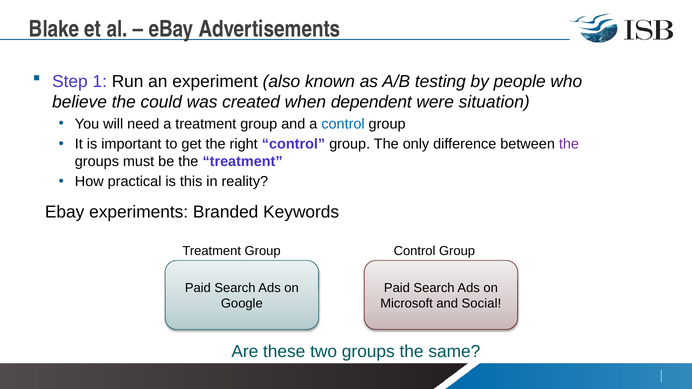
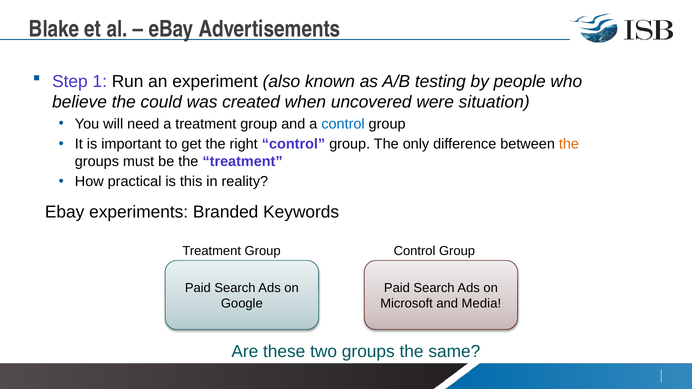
dependent: dependent -> uncovered
the at (569, 144) colour: purple -> orange
Social: Social -> Media
